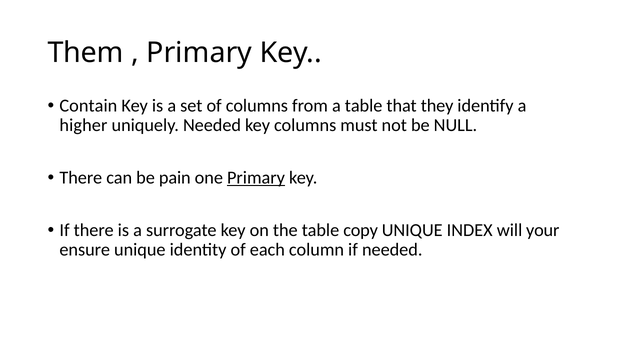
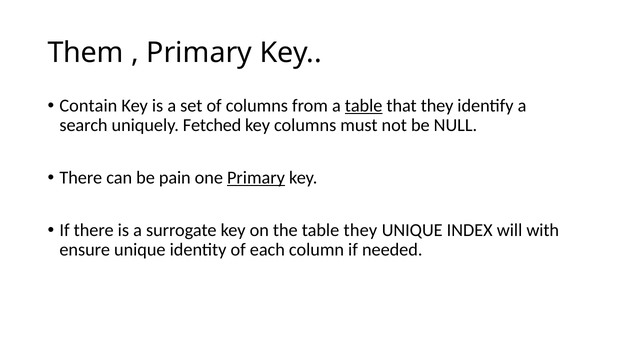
table at (364, 106) underline: none -> present
higher: higher -> search
uniquely Needed: Needed -> Fetched
table copy: copy -> they
your: your -> with
